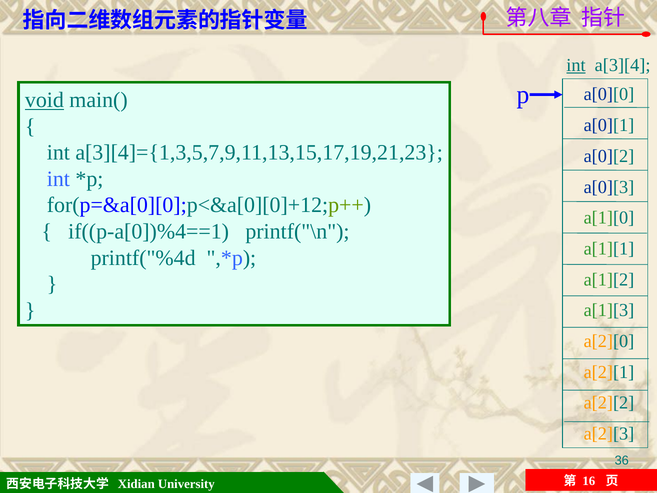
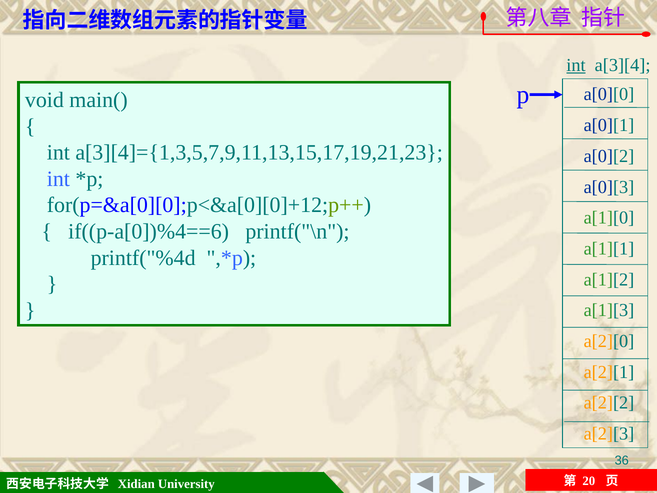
void underline: present -> none
if((p-a[0])%4==1: if((p-a[0])%4==1 -> if((p-a[0])%4==6
16: 16 -> 20
